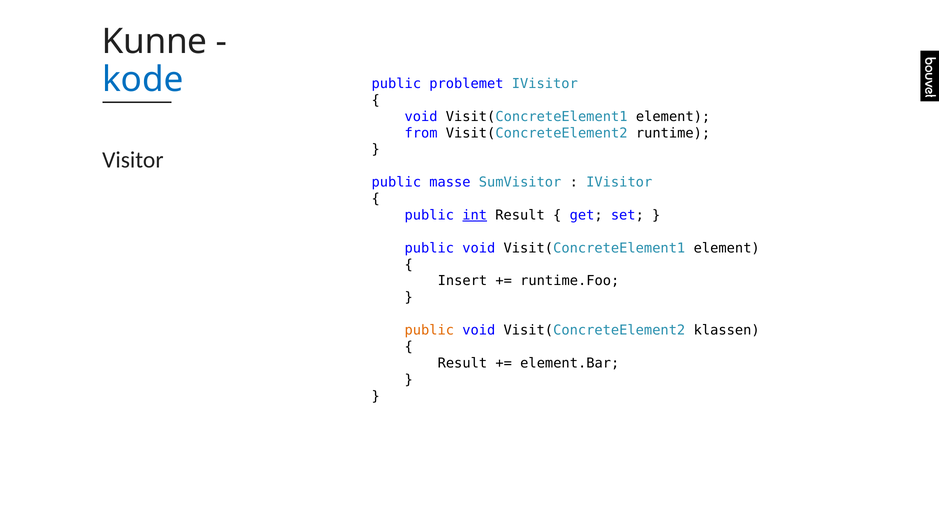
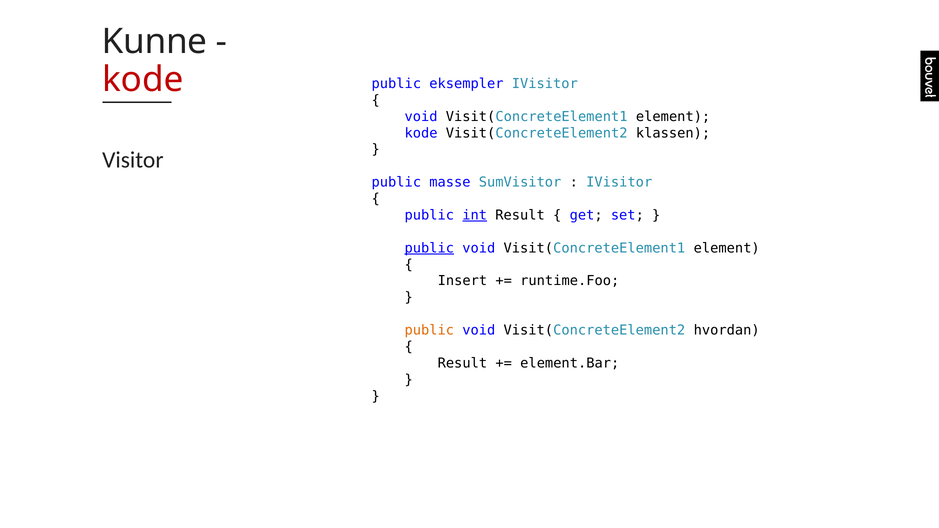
kode at (143, 79) colour: blue -> red
problemet: problemet -> eksempler
from at (421, 133): from -> kode
runtime: runtime -> klassen
public at (429, 248) underline: none -> present
klassen: klassen -> hvordan
